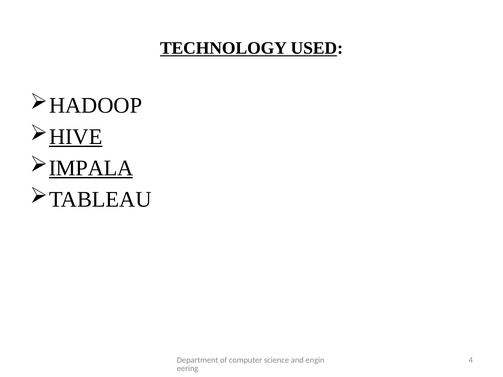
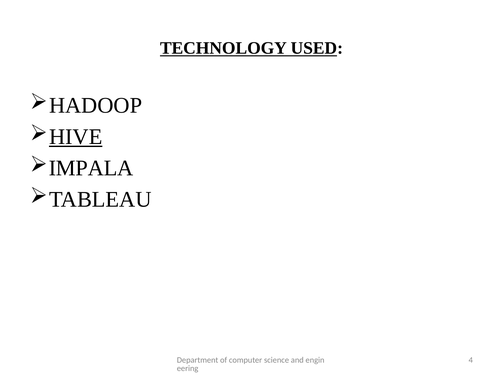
IMPALA underline: present -> none
